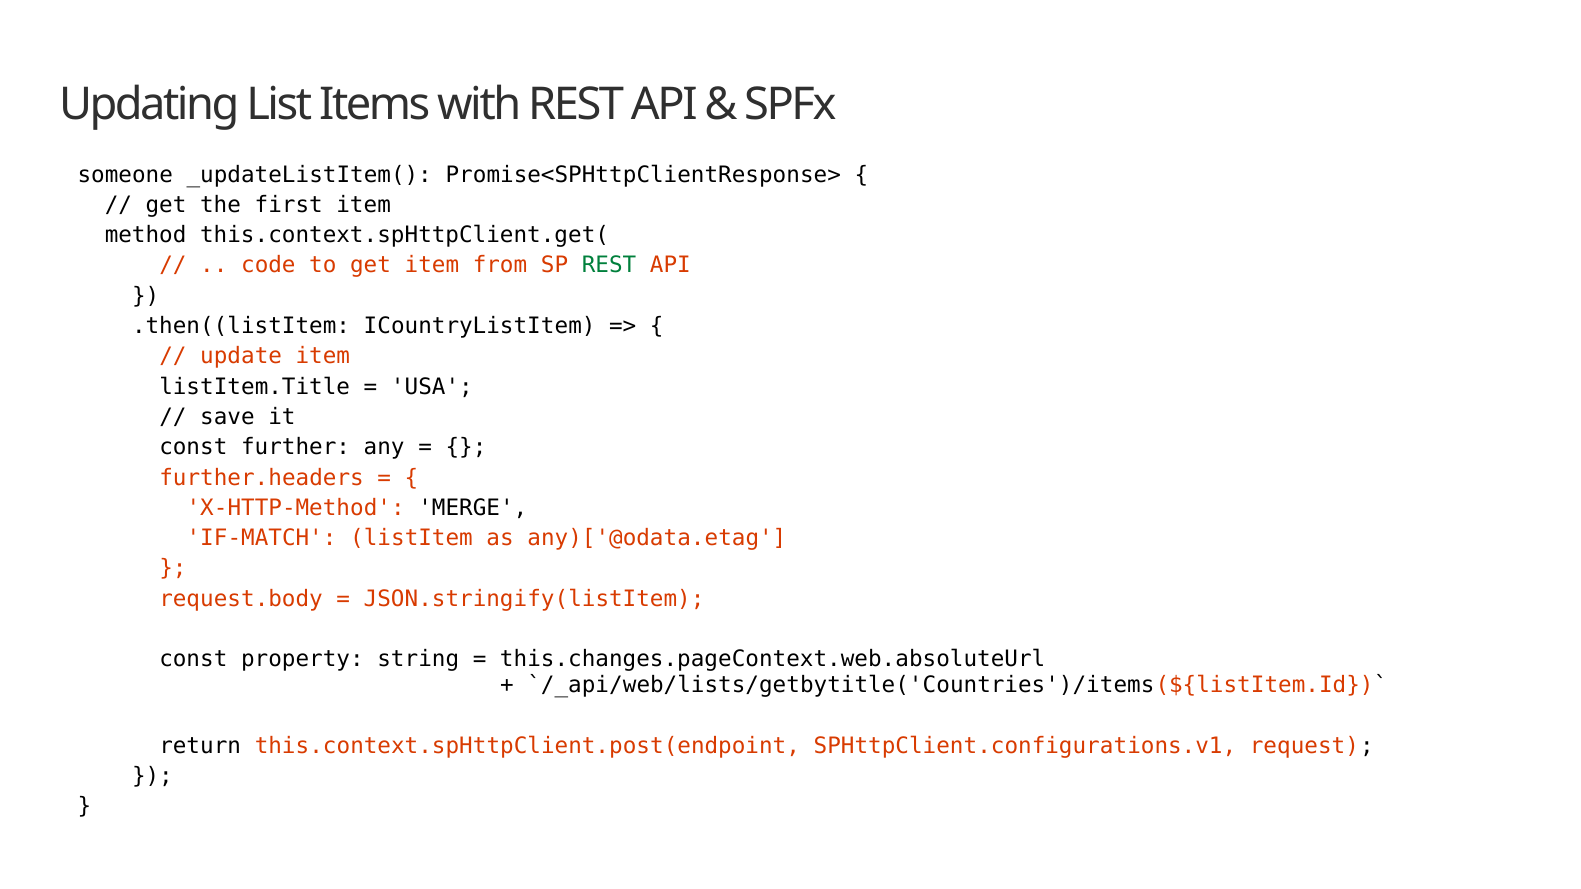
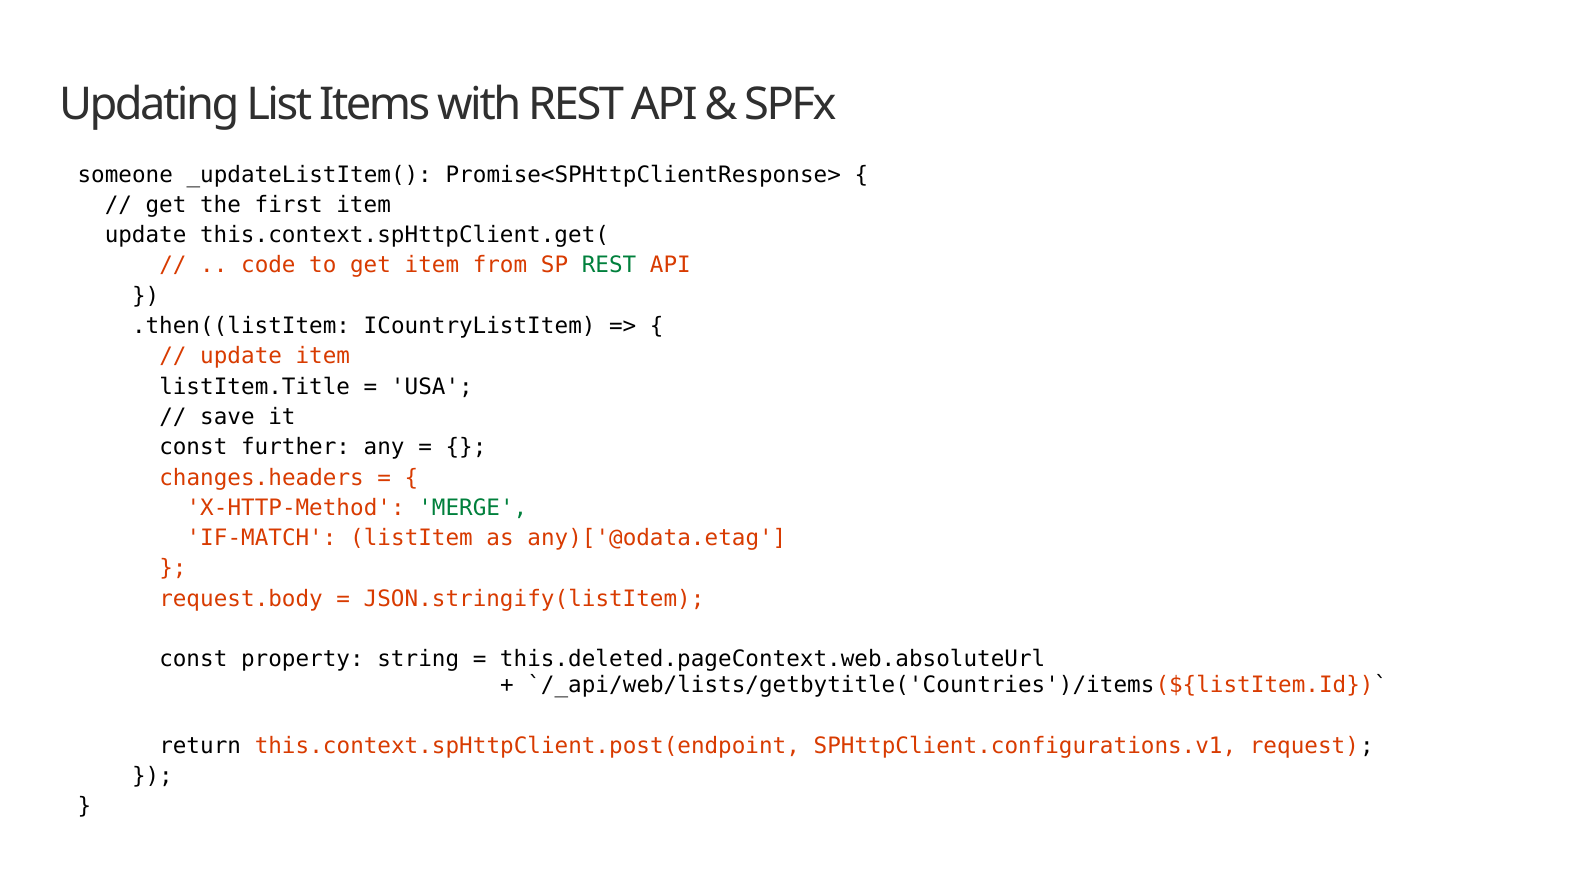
method at (146, 235): method -> update
further.headers: further.headers -> changes.headers
MERGE colour: black -> green
this.changes.pageContext.web.absoluteUrl: this.changes.pageContext.web.absoluteUrl -> this.deleted.pageContext.web.absoluteUrl
